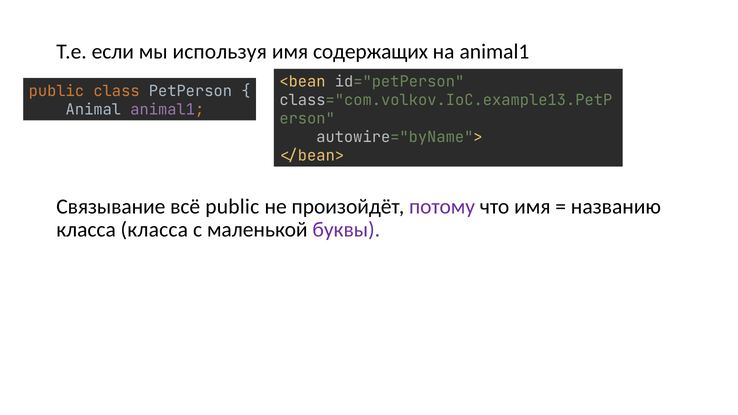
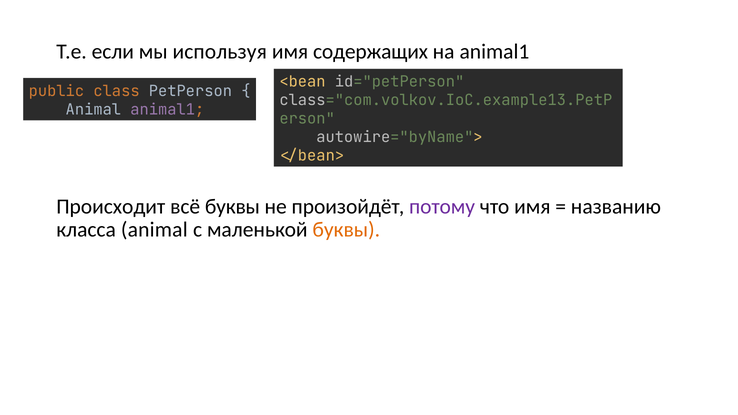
Связывание: Связывание -> Происходит
всё public: public -> буквы
класса класса: класса -> animal
буквы at (346, 230) colour: purple -> orange
